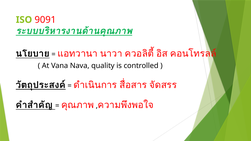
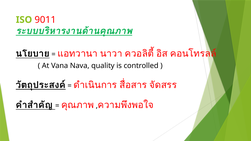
9091: 9091 -> 9011
